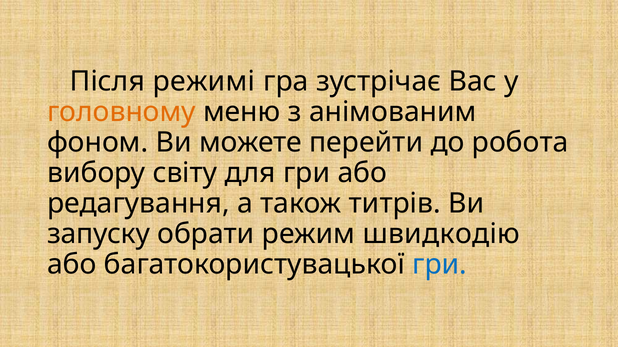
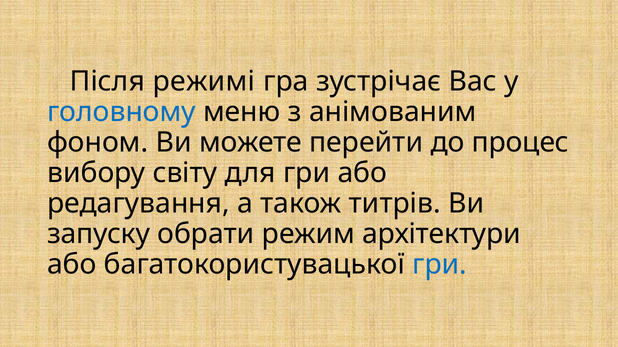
головному colour: orange -> blue
робота: робота -> процес
швидкодію: швидкодію -> архітектури
